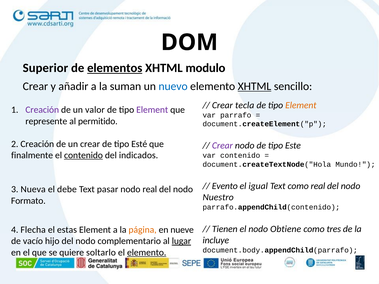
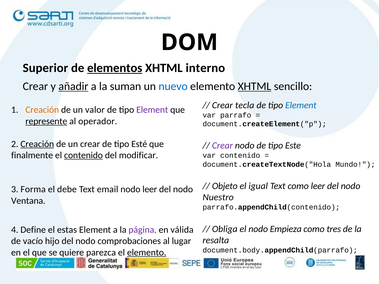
modulo: modulo -> interno
añadir underline: none -> present
Element at (301, 105) colour: orange -> blue
Creación at (42, 110) colour: purple -> orange
represente underline: none -> present
permitido: permitido -> operador
Creación at (37, 144) underline: none -> present
indicados: indicados -> modificar
Evento: Evento -> Objeto
como real: real -> leer
Nueva: Nueva -> Forma
pasar: pasar -> email
nodo real: real -> leer
Formato: Formato -> Ventana
Tienen: Tienen -> Obliga
Obtiene: Obtiene -> Empieza
Flecha: Flecha -> Define
página colour: orange -> purple
nueve: nueve -> válida
incluye: incluye -> resalta
complementario: complementario -> comprobaciones
lugar underline: present -> none
soltarlo: soltarlo -> parezca
